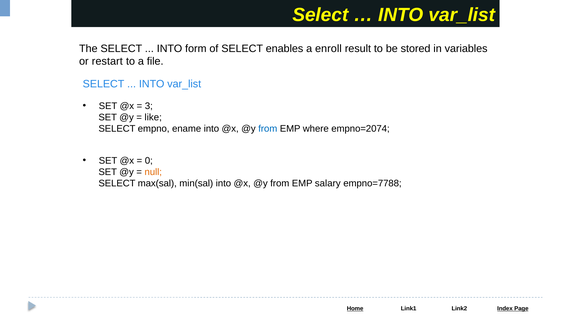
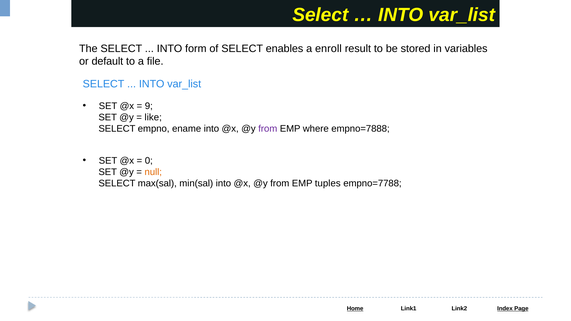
restart: restart -> default
3: 3 -> 9
from at (268, 129) colour: blue -> purple
empno=2074: empno=2074 -> empno=7888
salary: salary -> tuples
